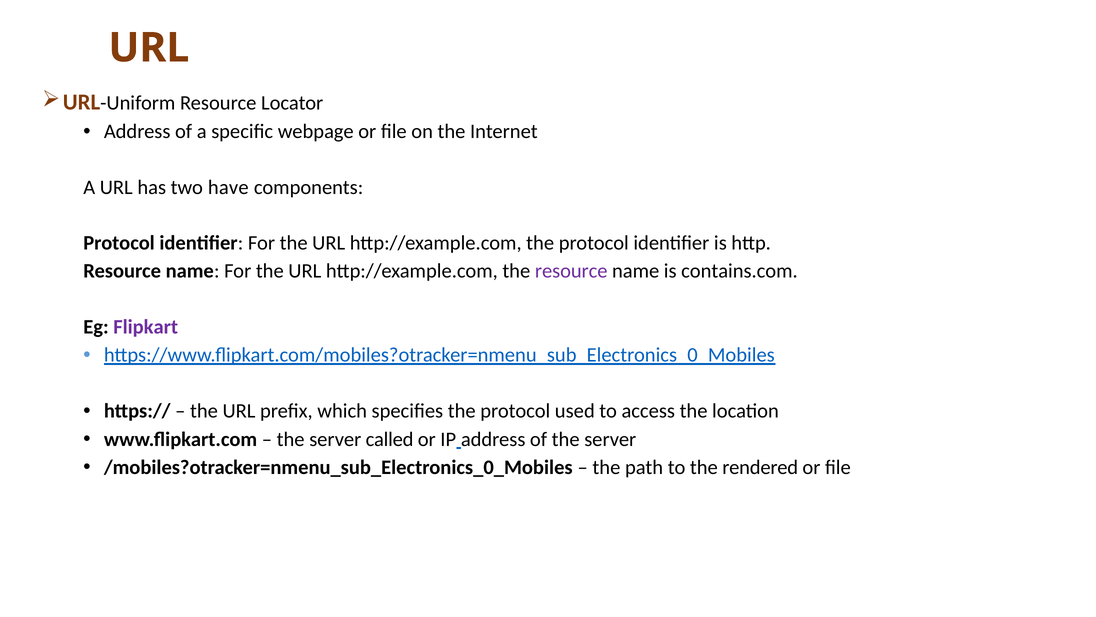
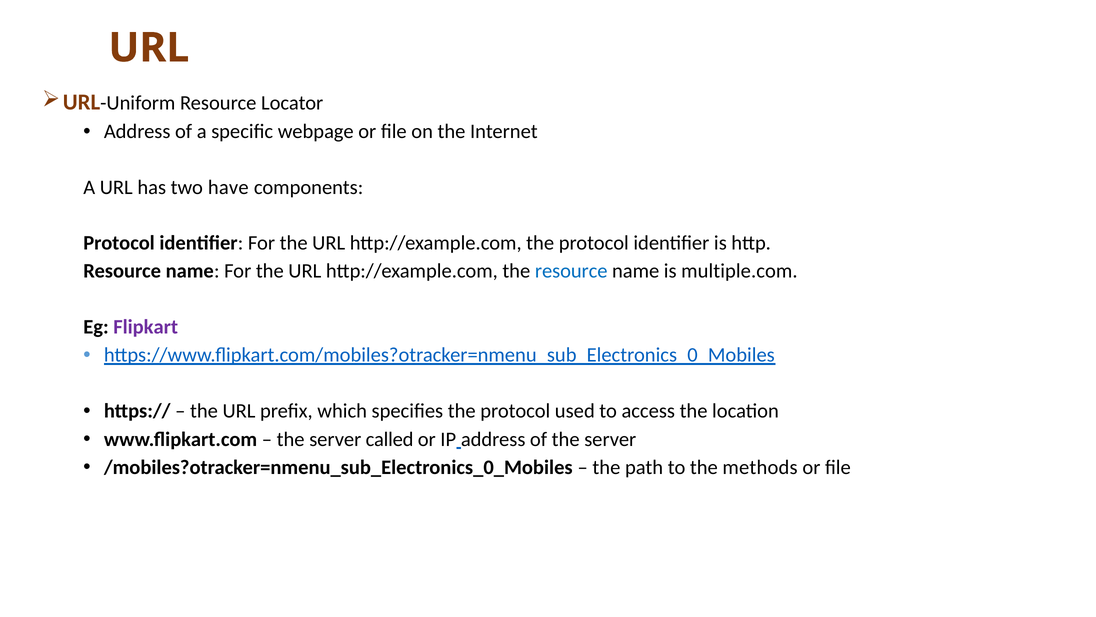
resource at (571, 271) colour: purple -> blue
contains.com: contains.com -> multiple.com
rendered: rendered -> methods
